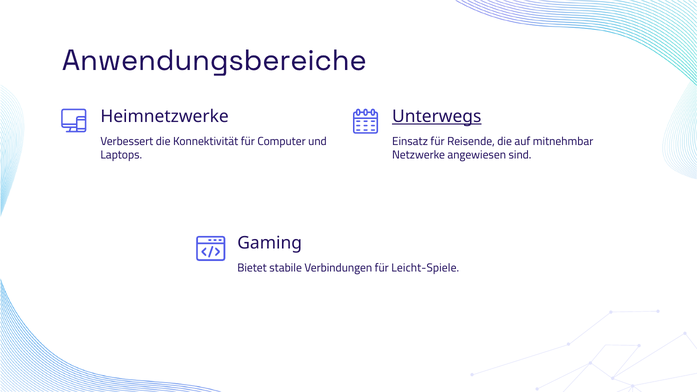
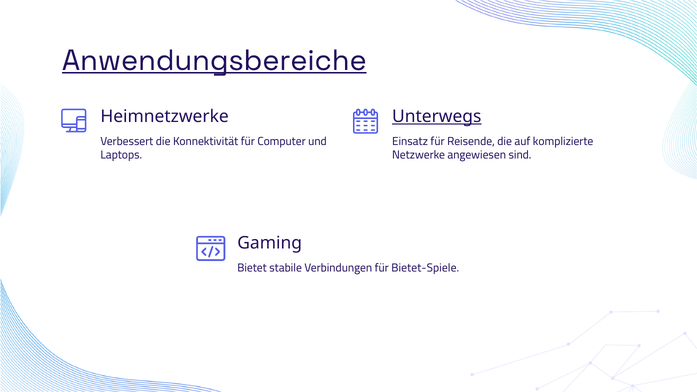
Anwendungsbereiche underline: none -> present
mitnehmbar: mitnehmbar -> komplizierte
Leicht-Spiele: Leicht-Spiele -> Bietet-Spiele
